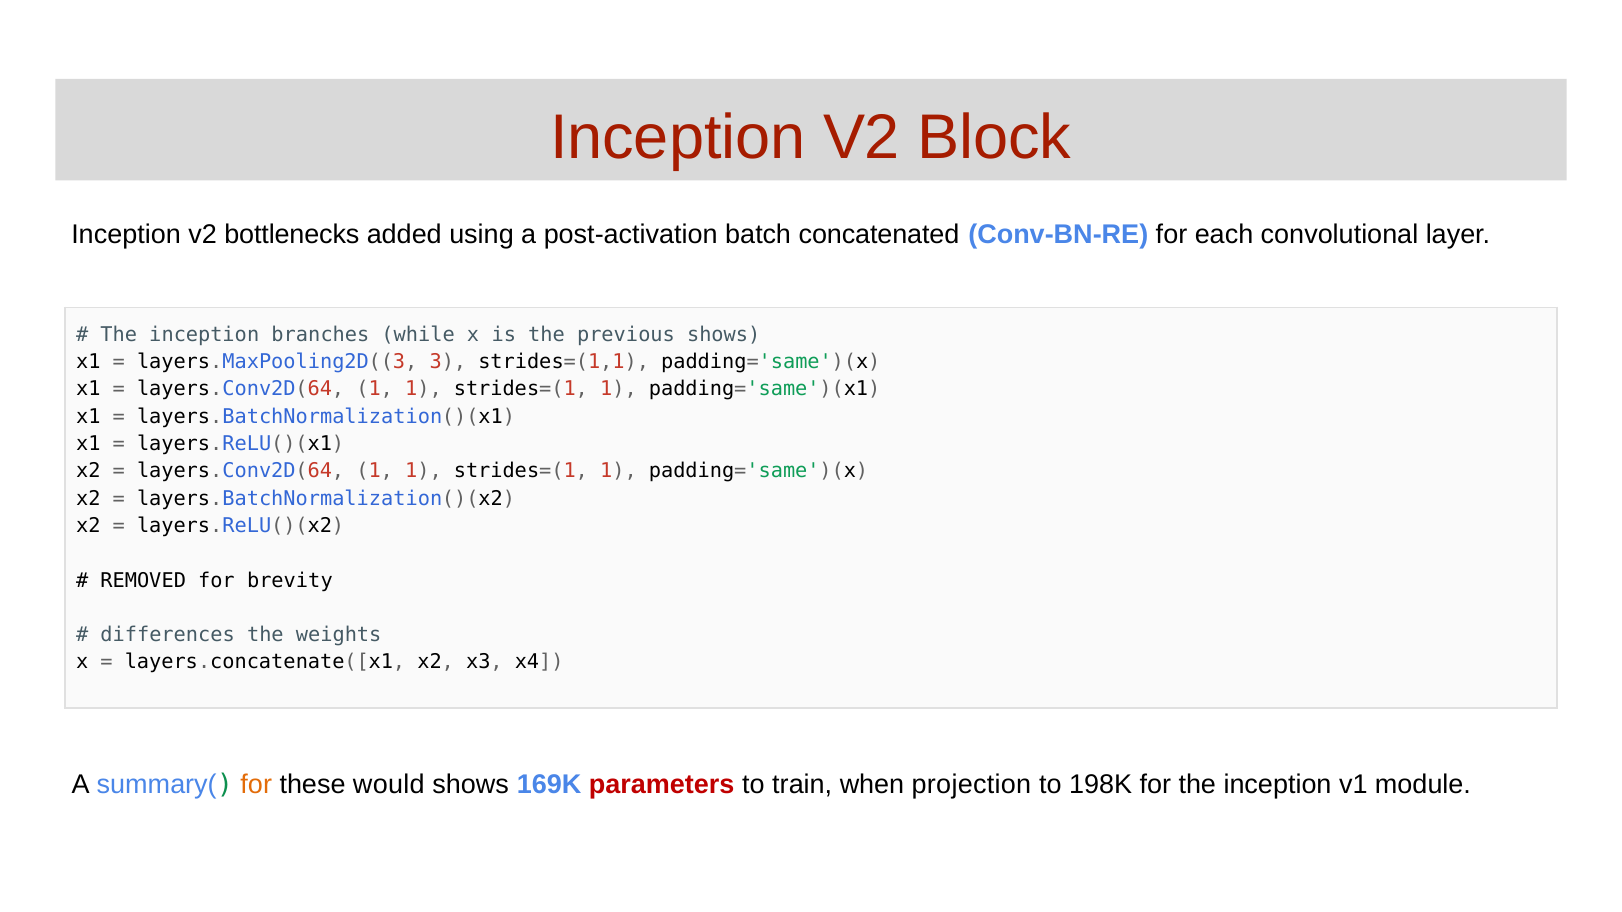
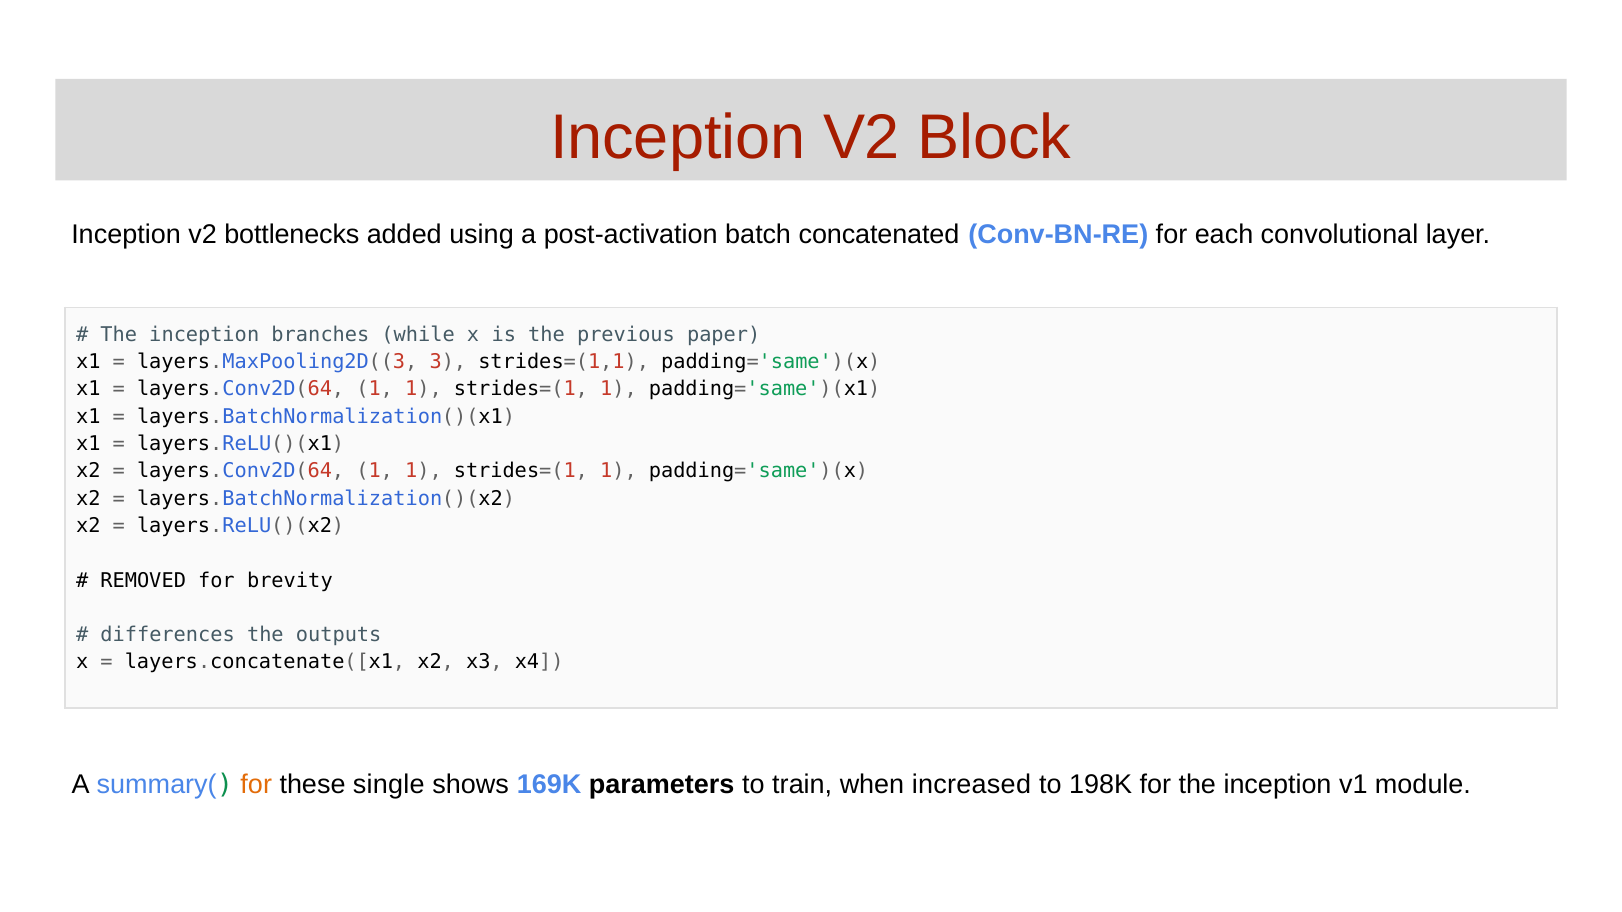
previous shows: shows -> paper
weights: weights -> outputs
would: would -> single
parameters colour: red -> black
projection: projection -> increased
